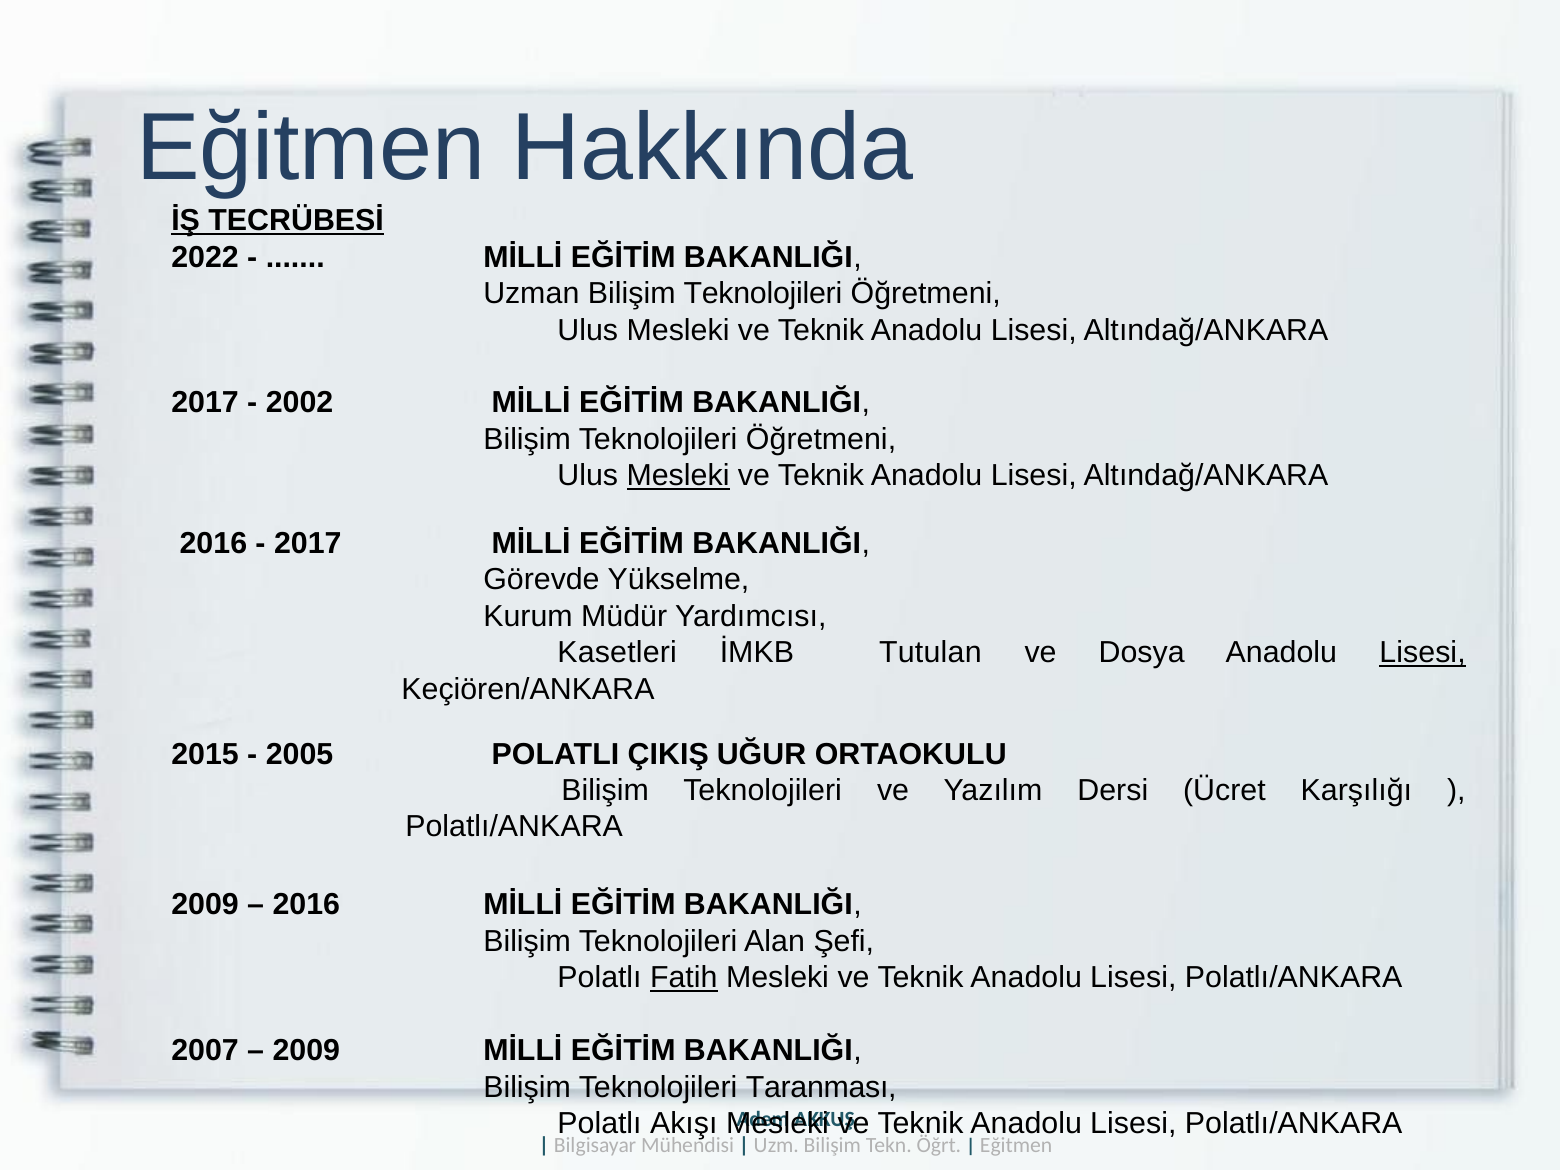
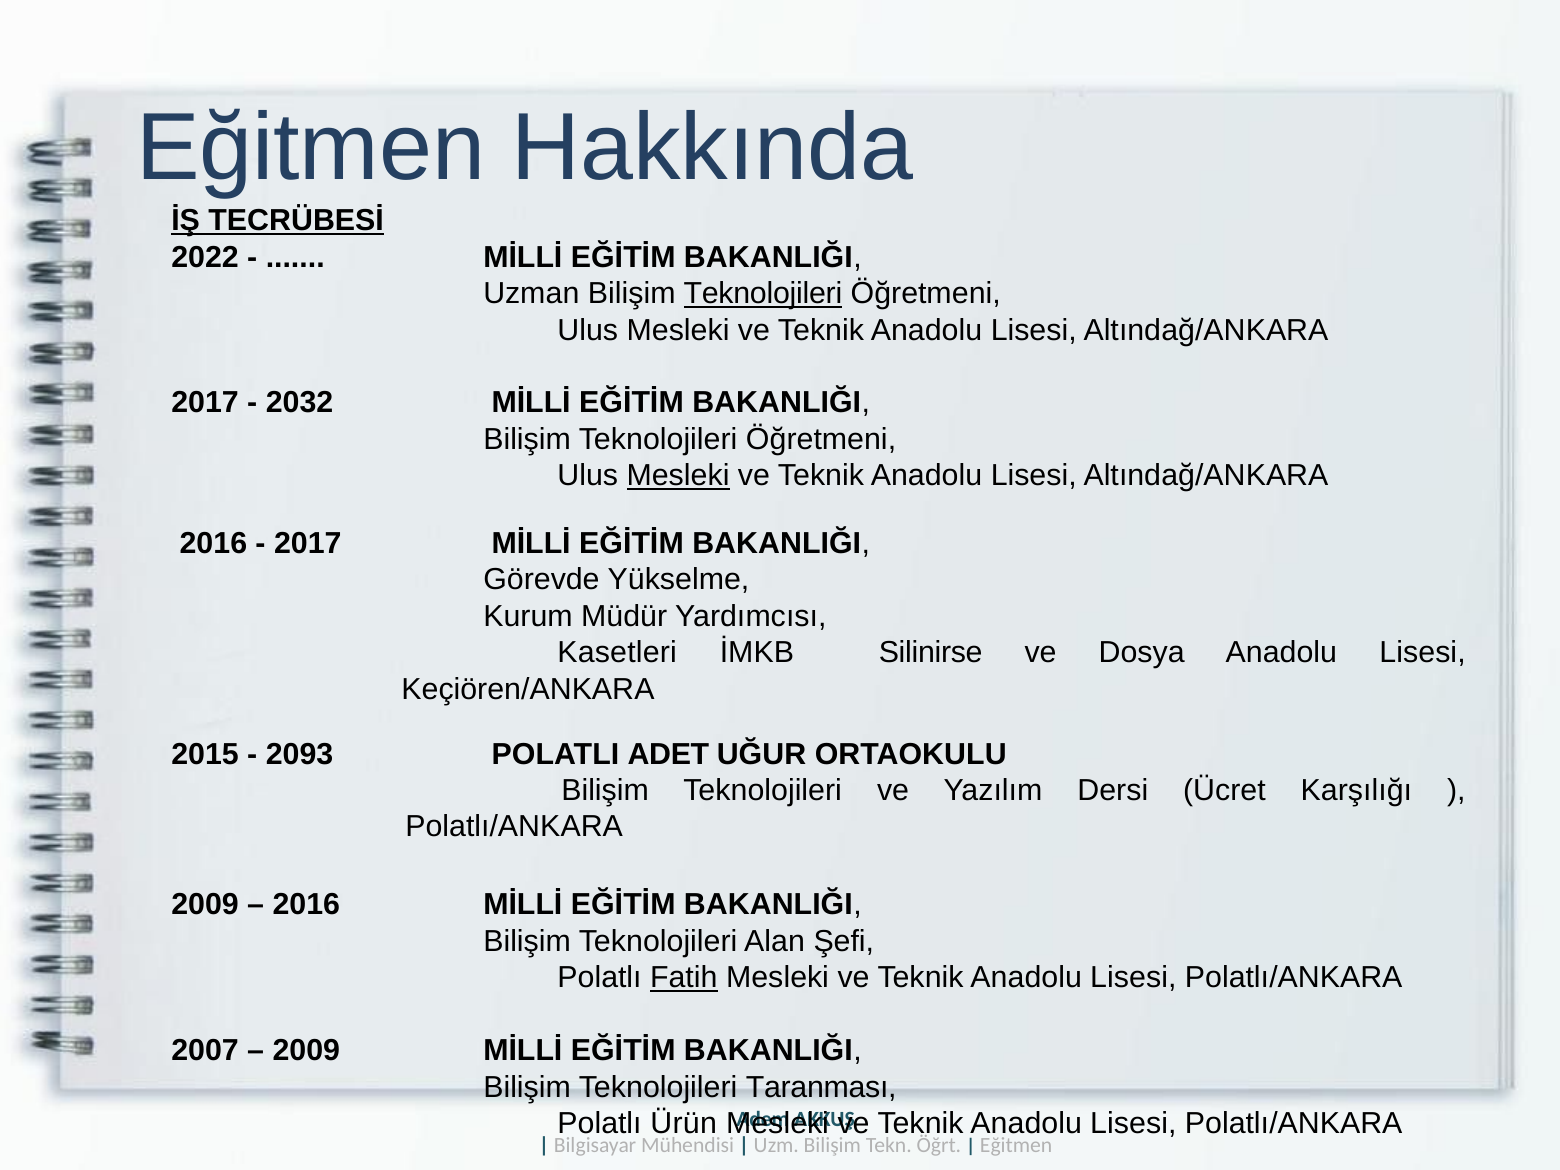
Teknolojileri at (763, 294) underline: none -> present
2002: 2002 -> 2032
Tutulan: Tutulan -> Silinirse
Lisesi at (1423, 653) underline: present -> none
2005: 2005 -> 2093
ÇIKIŞ: ÇIKIŞ -> ADET
Akışı: Akışı -> Ürün
